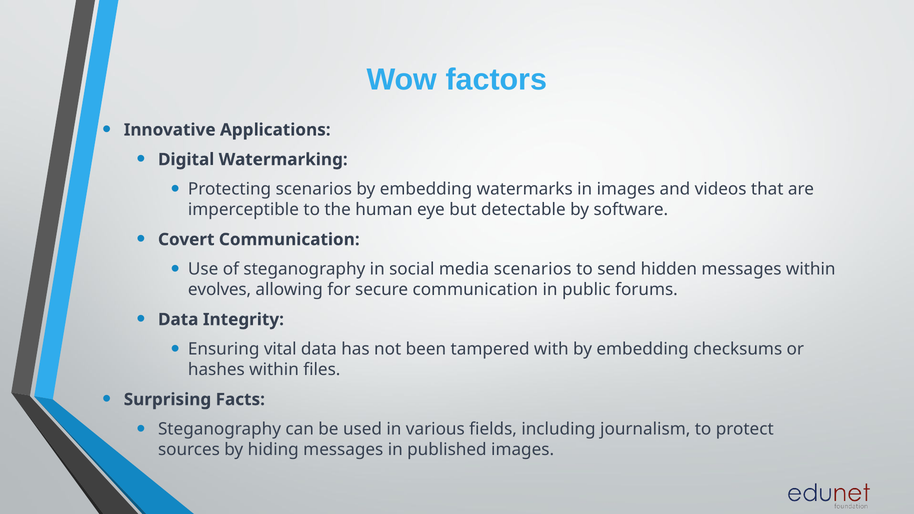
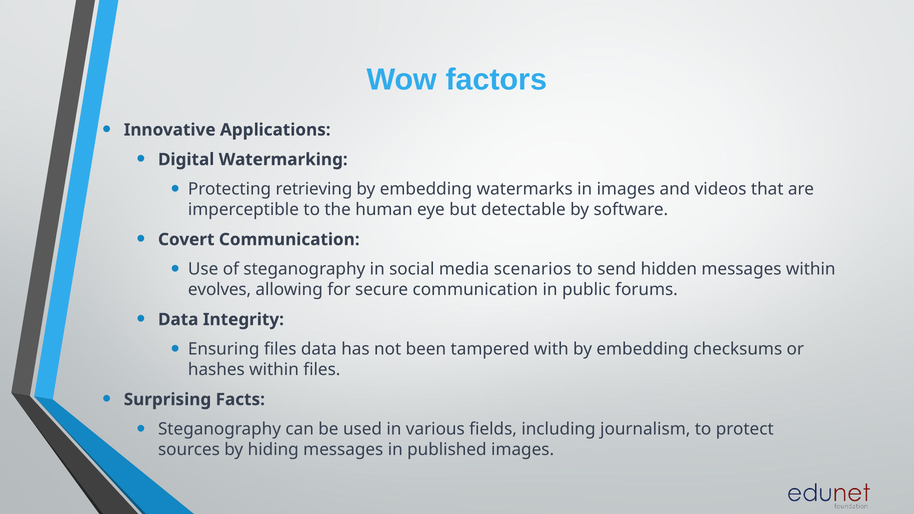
Protecting scenarios: scenarios -> retrieving
Ensuring vital: vital -> files
